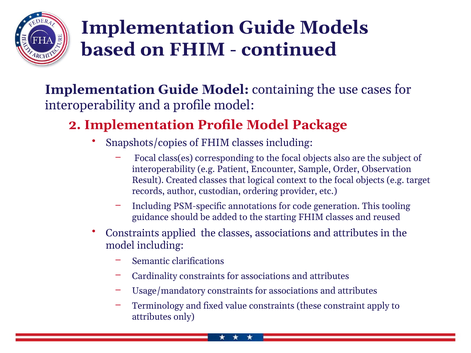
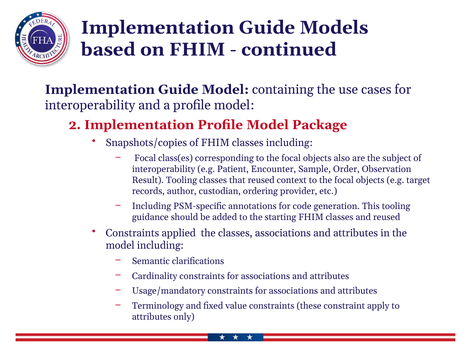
Result Created: Created -> Tooling
that logical: logical -> reused
